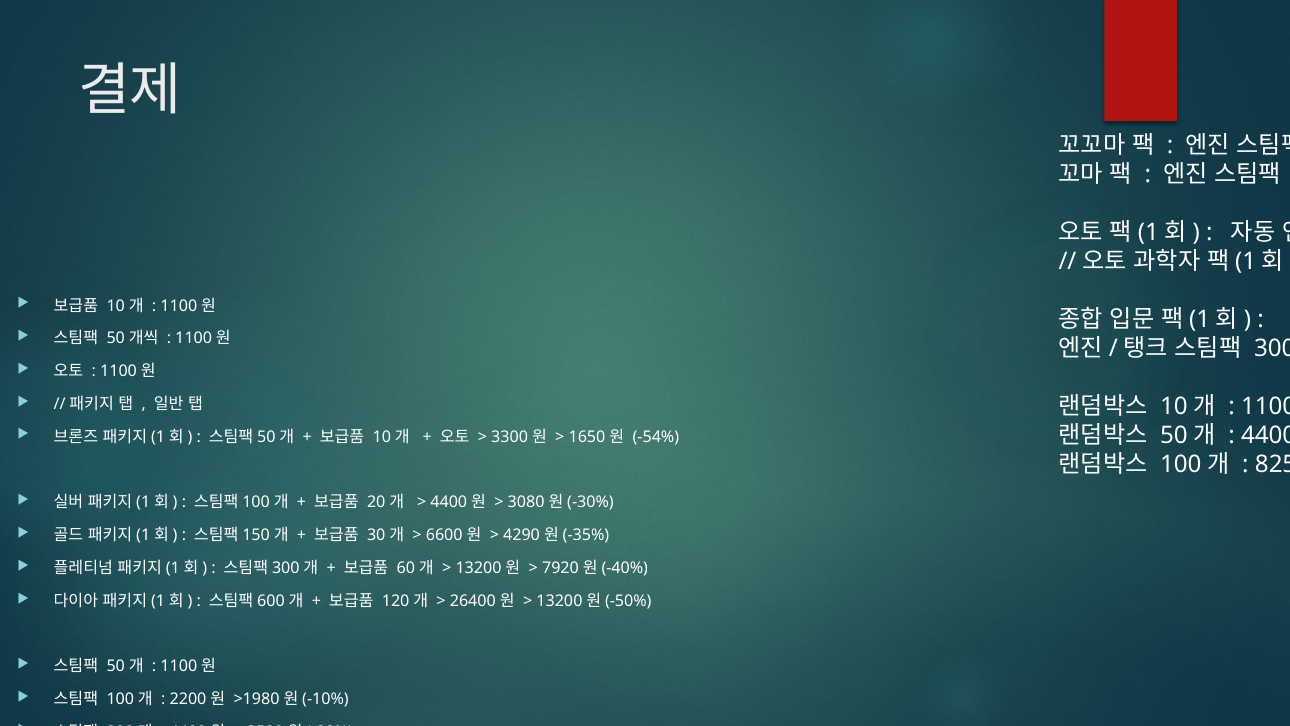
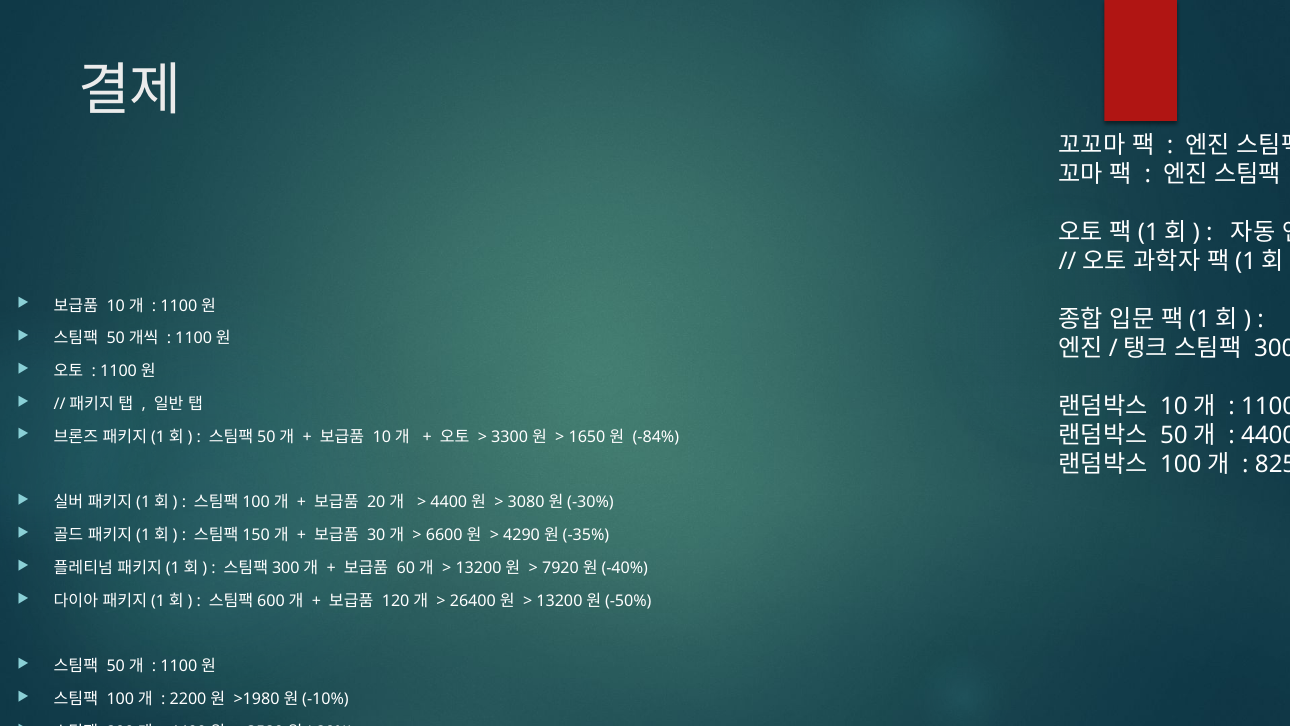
-54%: -54% -> -84%
